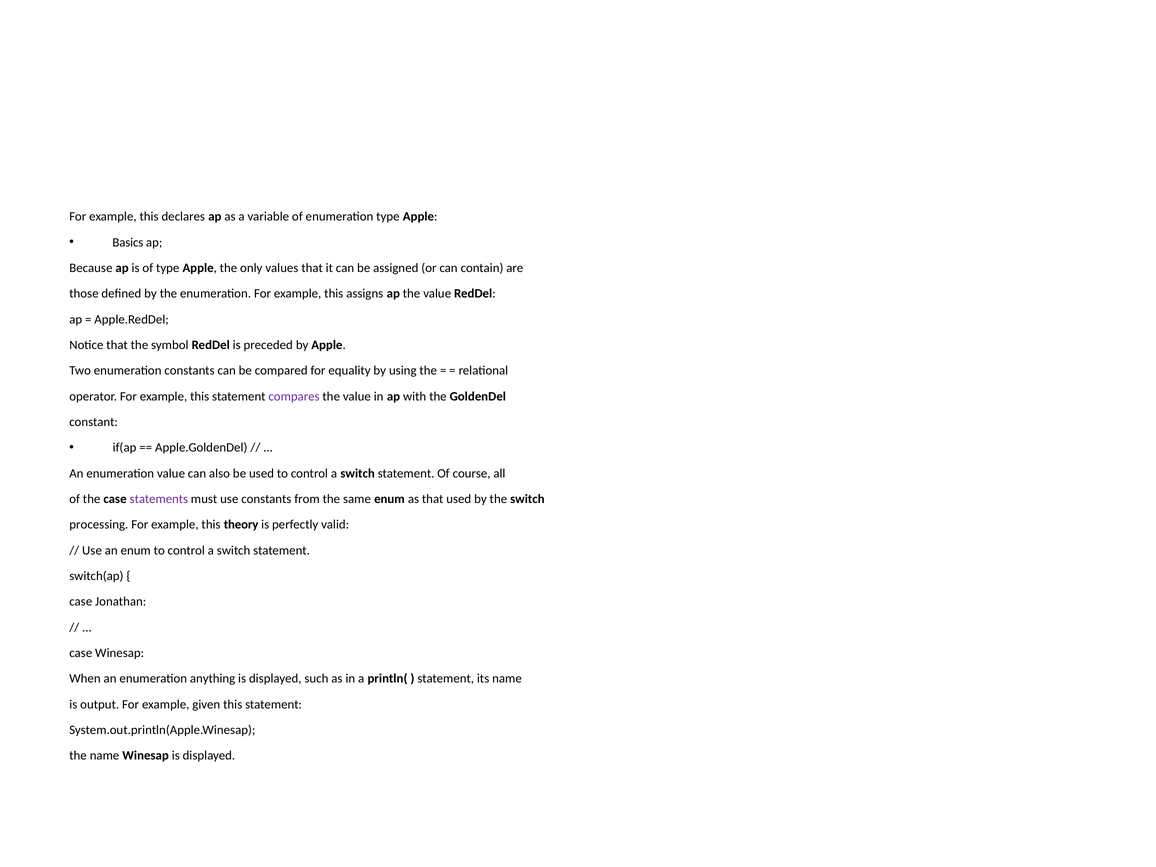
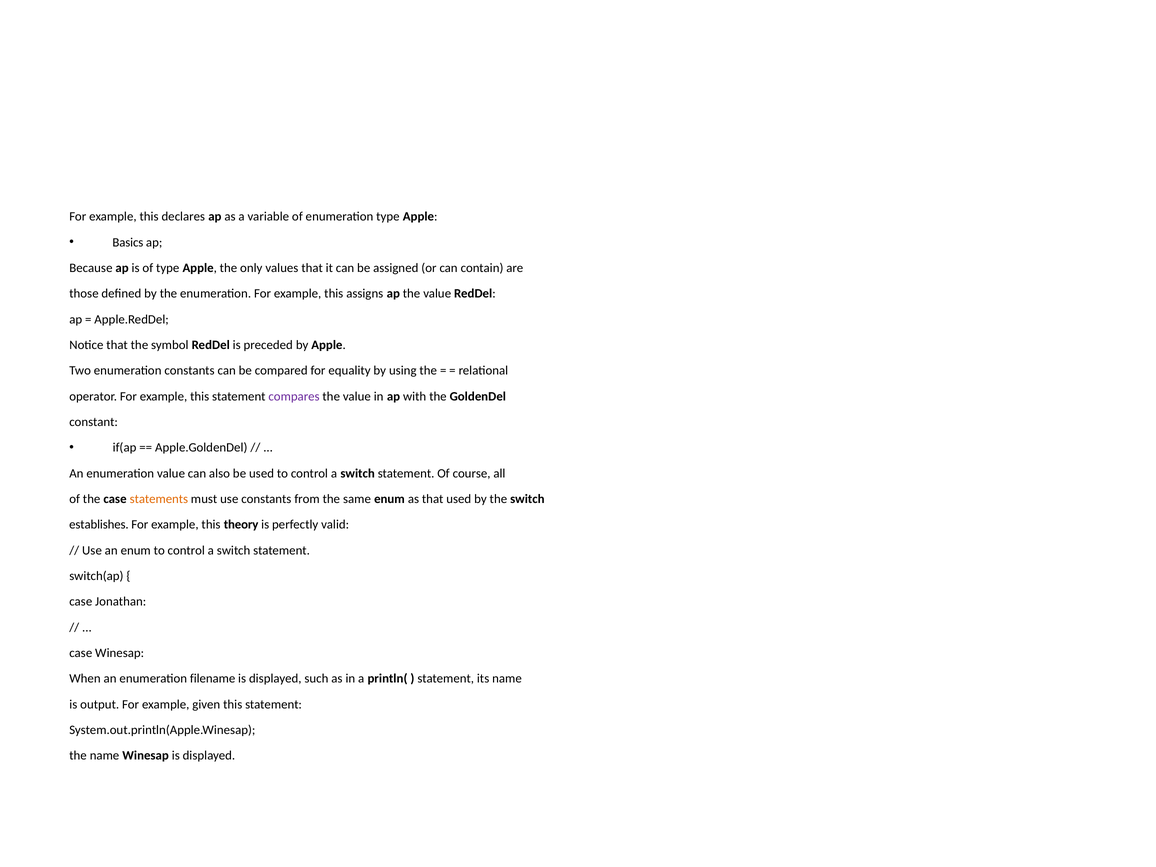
statements colour: purple -> orange
processing: processing -> establishes
anything: anything -> filename
